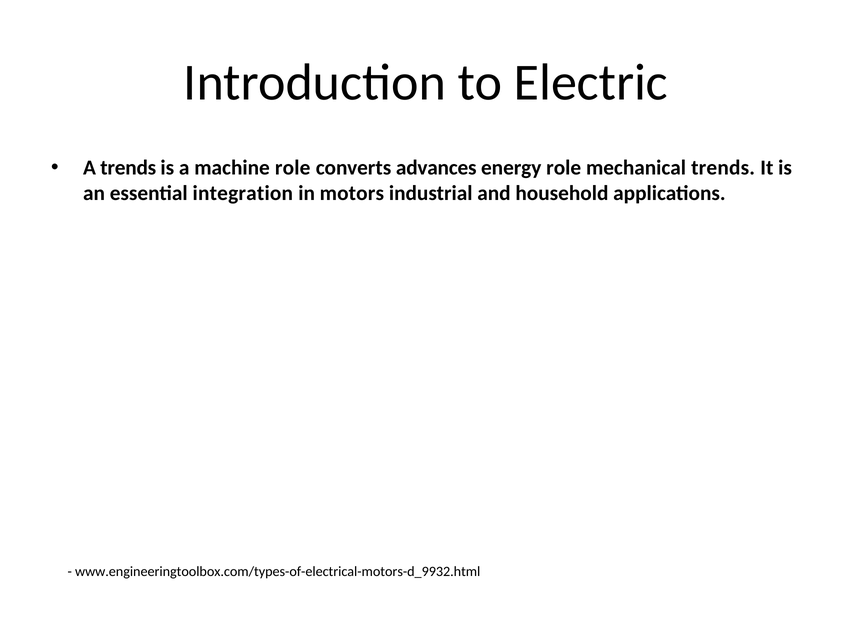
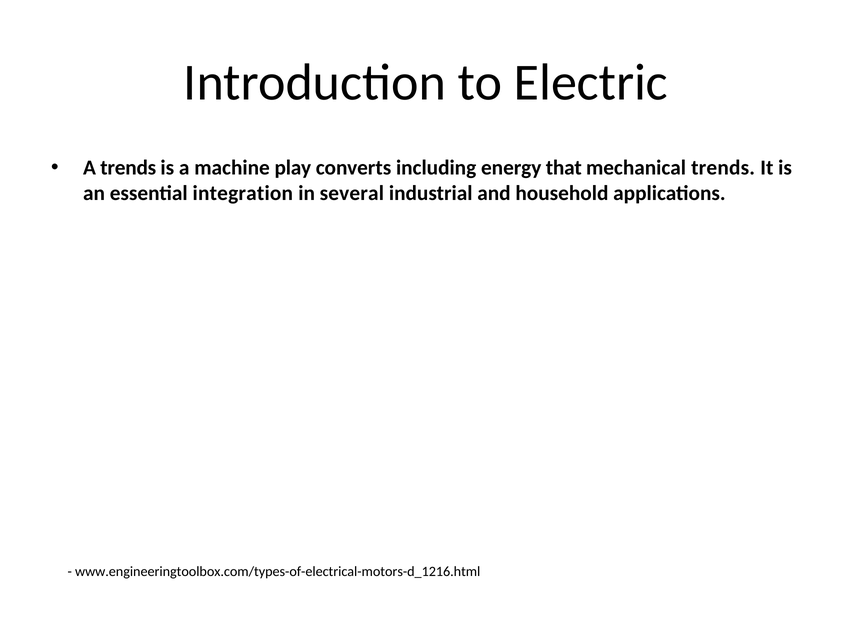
machine role: role -> play
advances: advances -> including
energy role: role -> that
motors: motors -> several
www.engineeringtoolbox.com/types-of-electrical-motors-d_9932.html: www.engineeringtoolbox.com/types-of-electrical-motors-d_9932.html -> www.engineeringtoolbox.com/types-of-electrical-motors-d_1216.html
